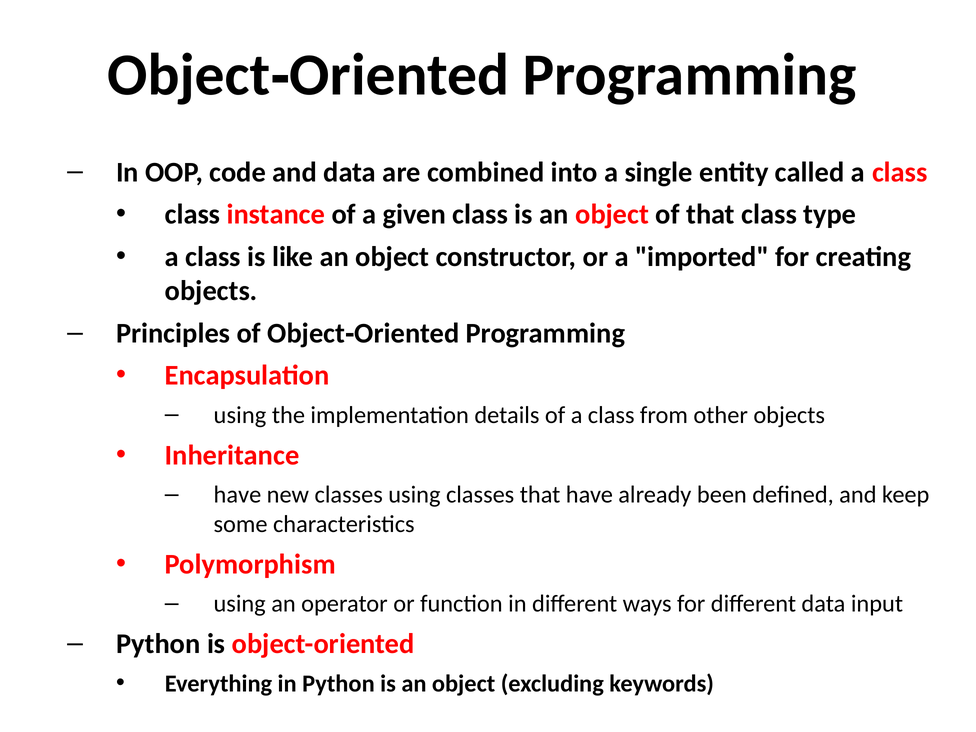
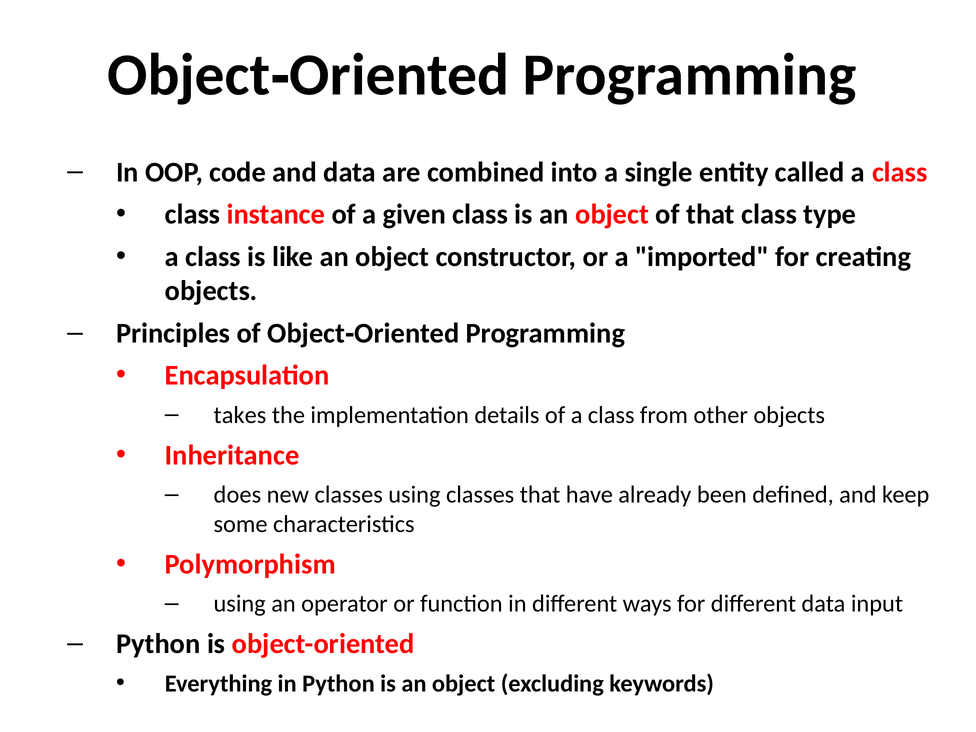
using at (240, 415): using -> takes
have at (237, 495): have -> does
